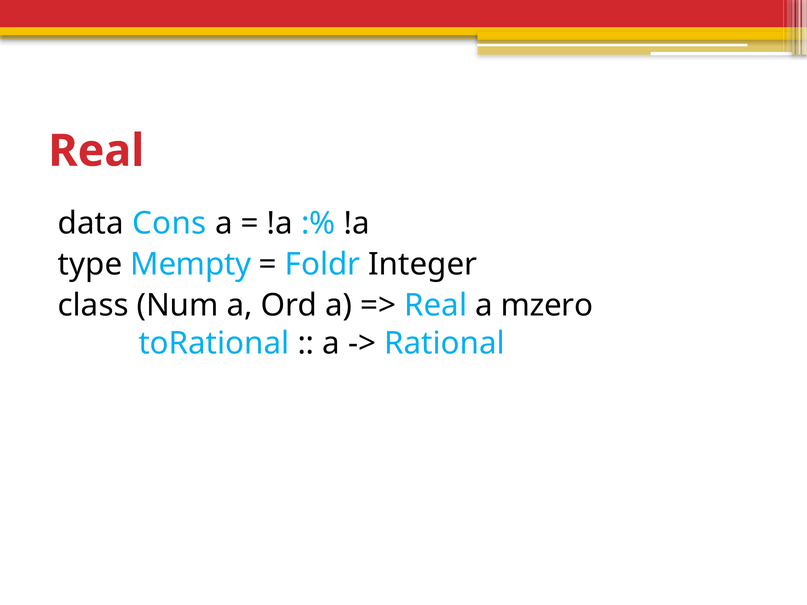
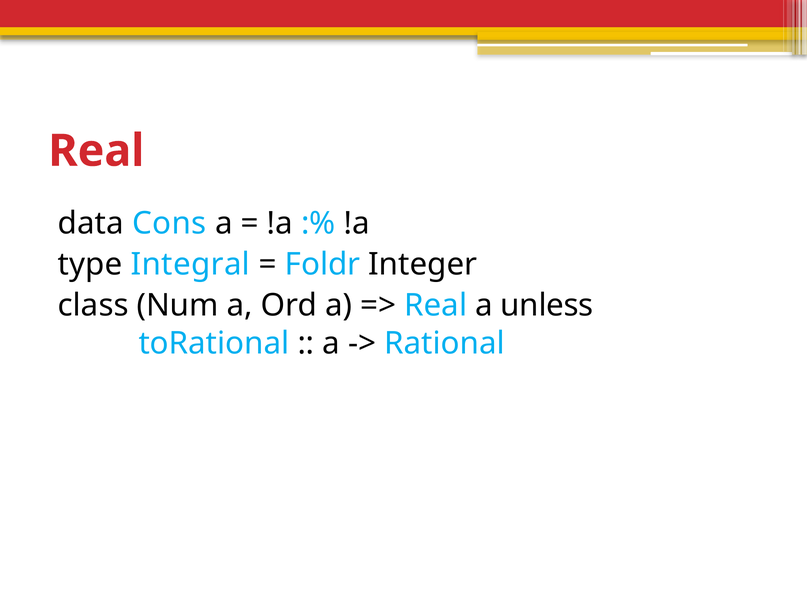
Mempty: Mempty -> Integral
mzero: mzero -> unless
